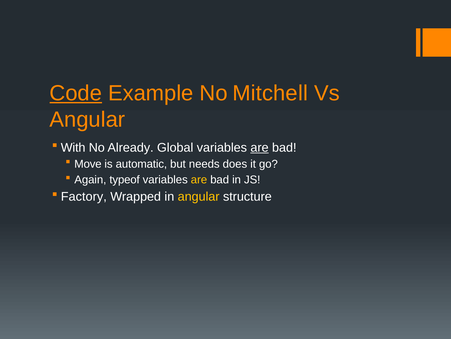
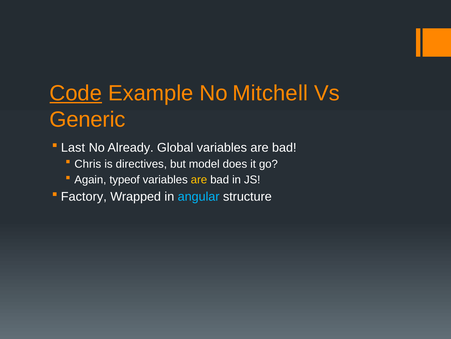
Angular at (87, 119): Angular -> Generic
With: With -> Last
are at (260, 147) underline: present -> none
Move: Move -> Chris
automatic: automatic -> directives
needs: needs -> model
angular at (199, 196) colour: yellow -> light blue
